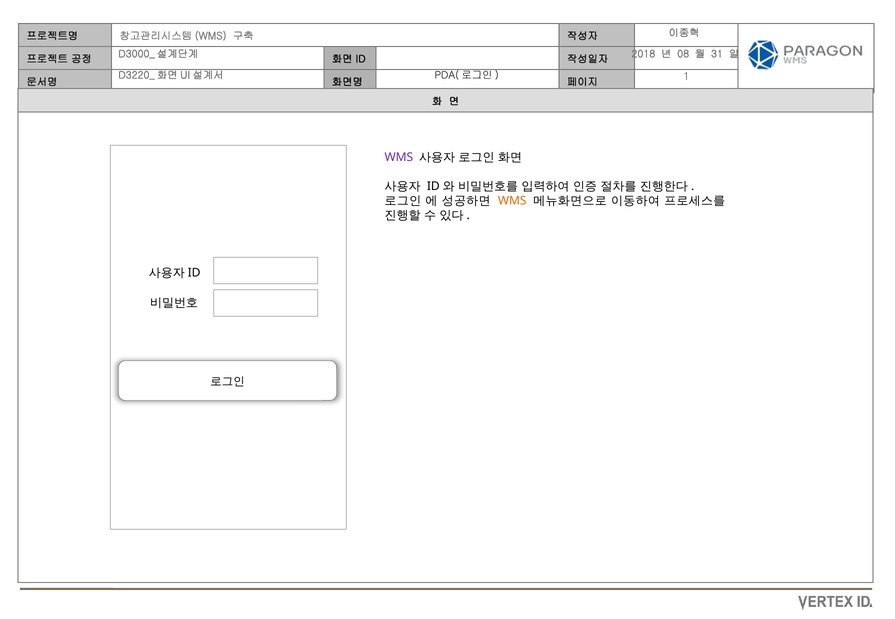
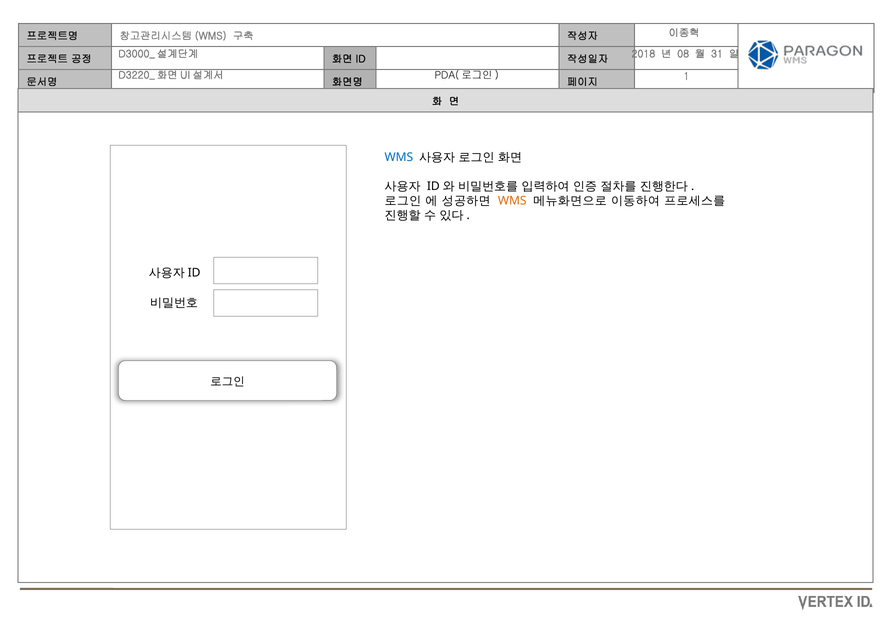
WMS at (399, 158) colour: purple -> blue
